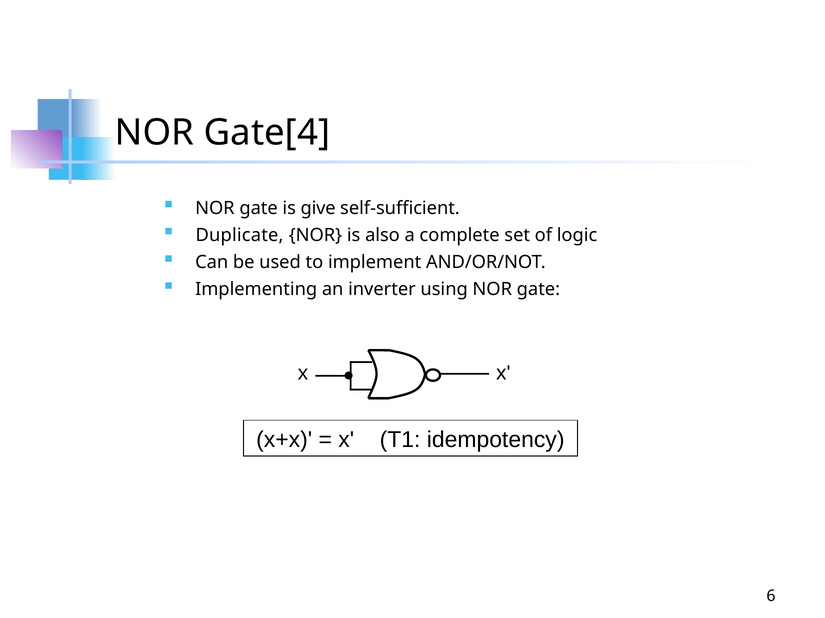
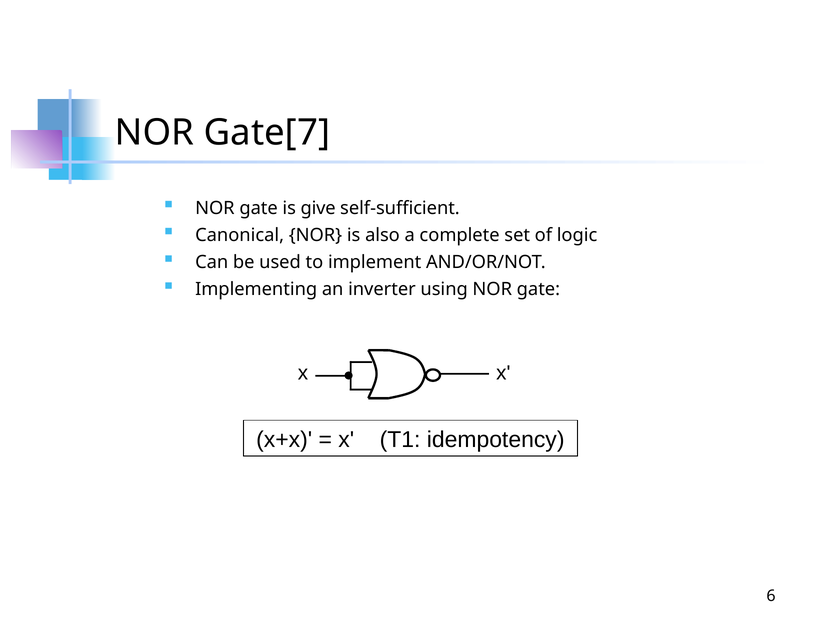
Gate[4: Gate[4 -> Gate[7
Duplicate: Duplicate -> Canonical
